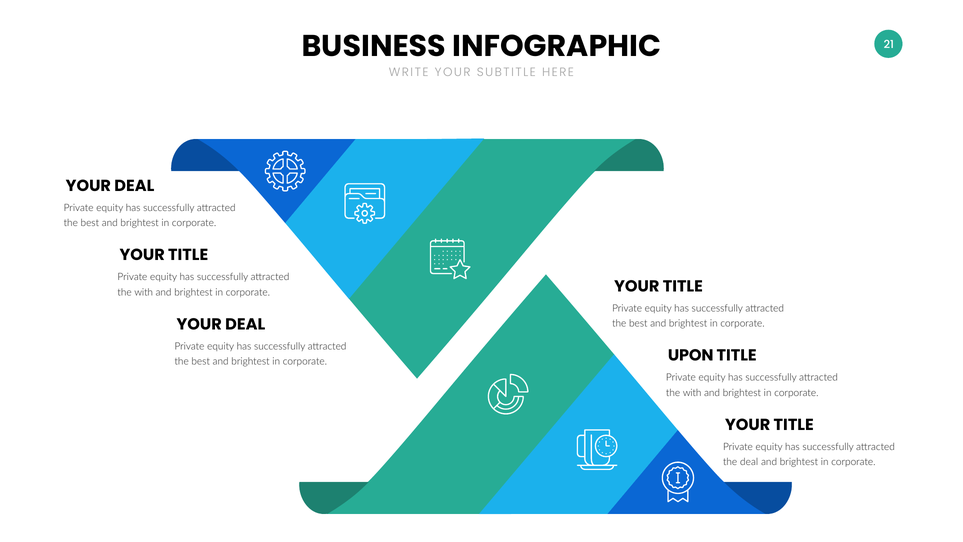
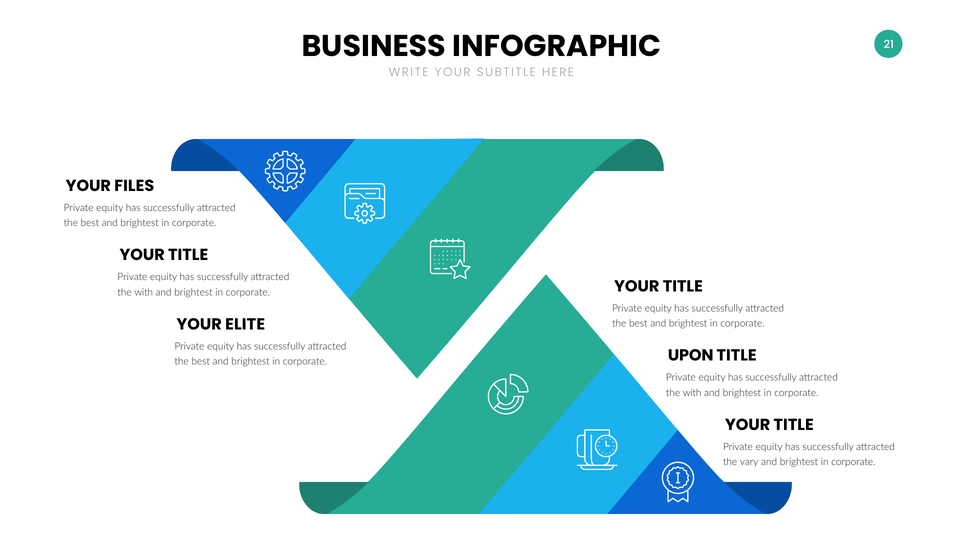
DEAL at (134, 186): DEAL -> FILES
DEAL at (245, 324): DEAL -> ELITE
the deal: deal -> vary
